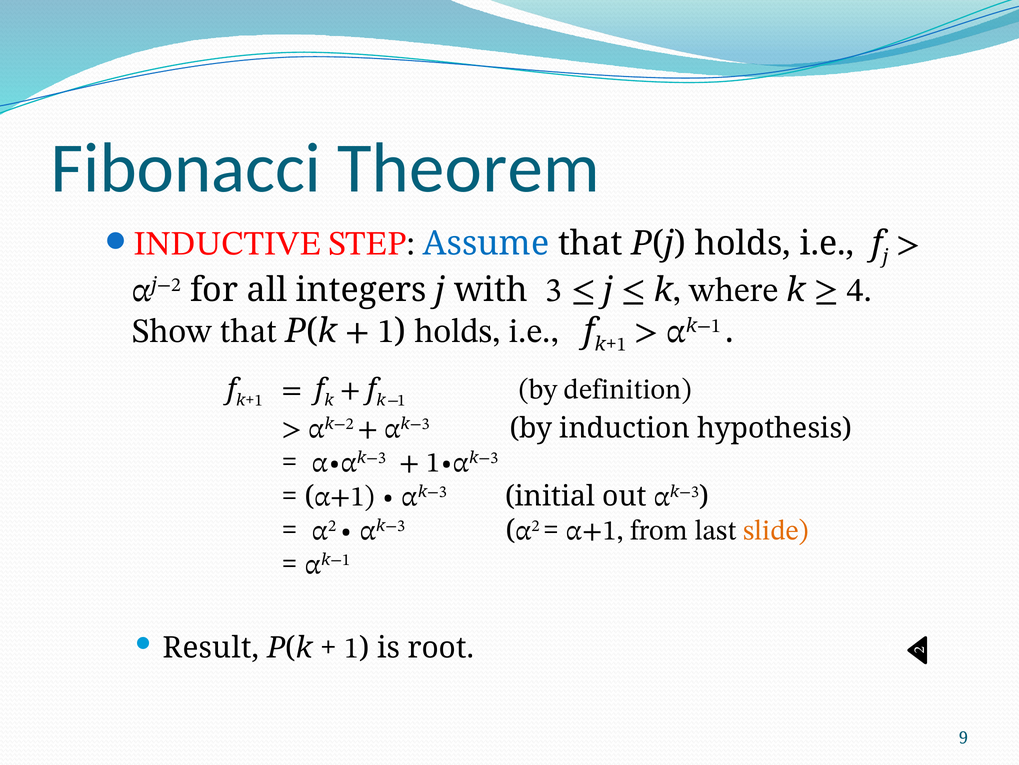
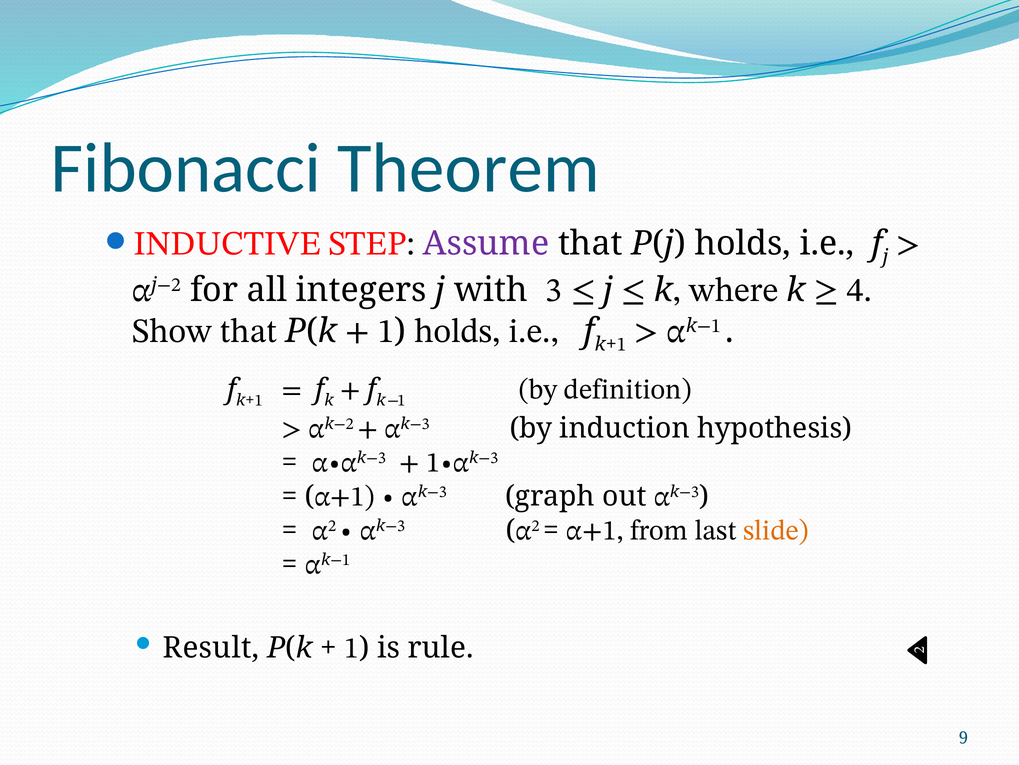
Assume colour: blue -> purple
initial: initial -> graph
root: root -> rule
